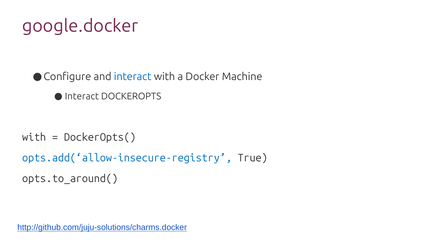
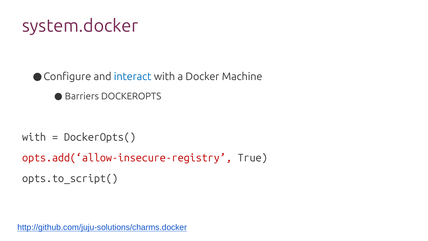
google.docker: google.docker -> system.docker
Interact at (82, 96): Interact -> Barriers
opts.add(‘allow-insecure-registry colour: blue -> red
opts.to_around(: opts.to_around( -> opts.to_script(
